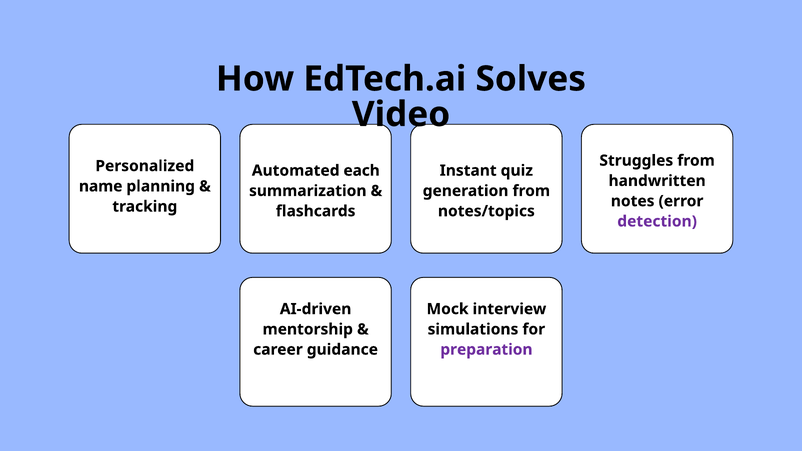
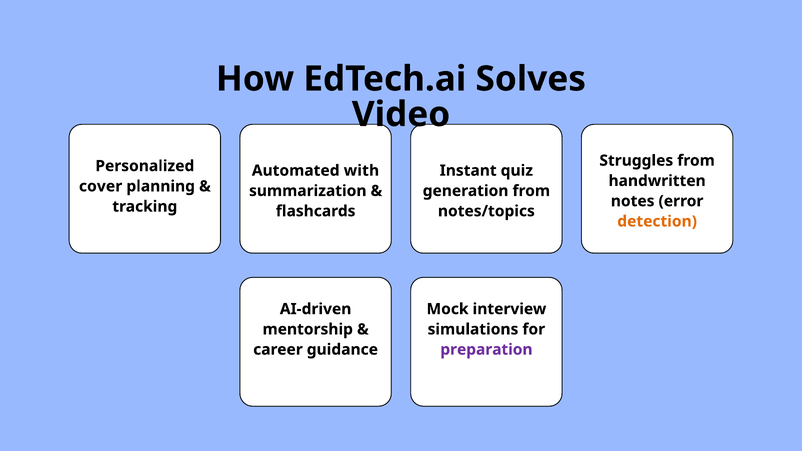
each: each -> with
name: name -> cover
detection colour: purple -> orange
